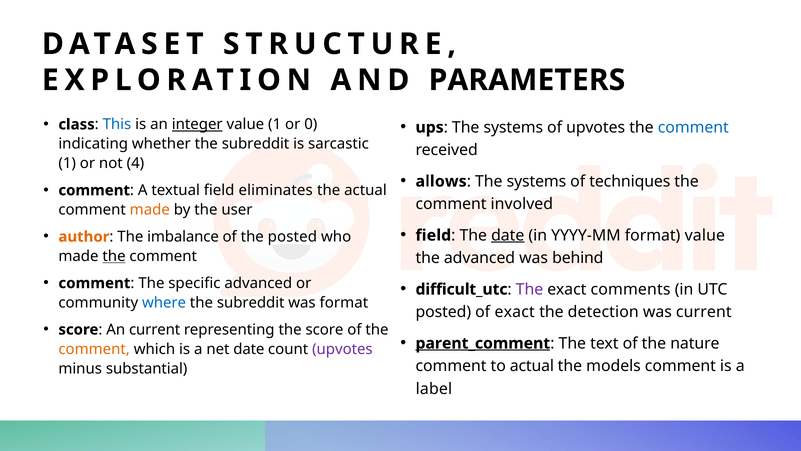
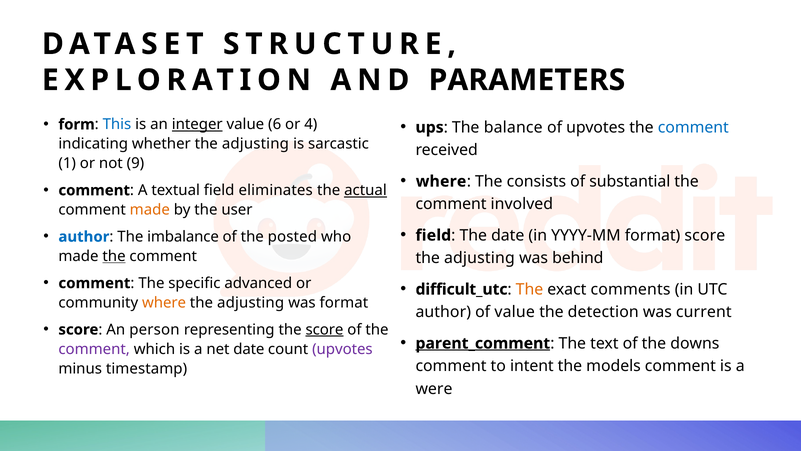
class: class -> form
value 1: 1 -> 6
0: 0 -> 4
systems at (513, 127): systems -> balance
whether the subreddit: subreddit -> adjusting
4: 4 -> 9
allows at (441, 181): allows -> where
systems at (536, 181): systems -> consists
techniques: techniques -> substantial
actual at (365, 190) underline: none -> present
date at (508, 235) underline: present -> none
format value: value -> score
author at (84, 237) colour: orange -> blue
advanced at (480, 258): advanced -> adjusting
The at (529, 289) colour: purple -> orange
where at (164, 302) colour: blue -> orange
subreddit at (251, 302): subreddit -> adjusting
posted at (443, 312): posted -> author
of exact: exact -> value
An current: current -> person
score at (324, 329) underline: none -> present
nature: nature -> downs
comment at (94, 349) colour: orange -> purple
to actual: actual -> intent
substantial: substantial -> timestamp
label: label -> were
